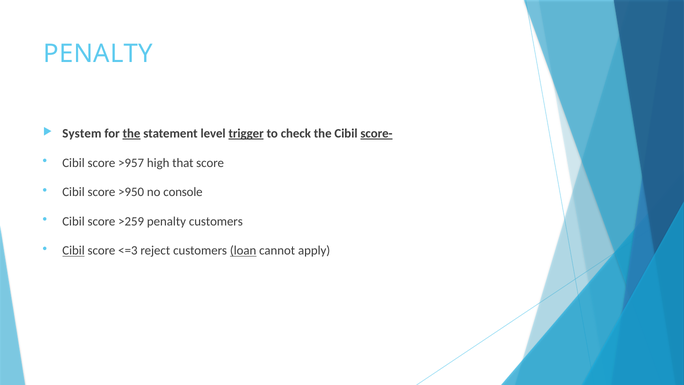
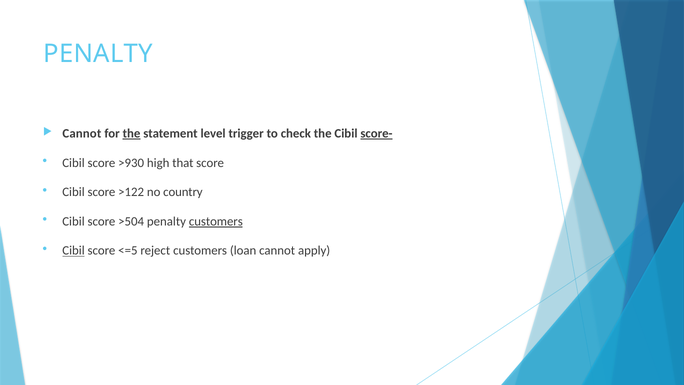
System at (82, 133): System -> Cannot
trigger underline: present -> none
>957: >957 -> >930
>950: >950 -> >122
console: console -> country
>259: >259 -> >504
customers at (216, 221) underline: none -> present
<=3: <=3 -> <=5
loan underline: present -> none
